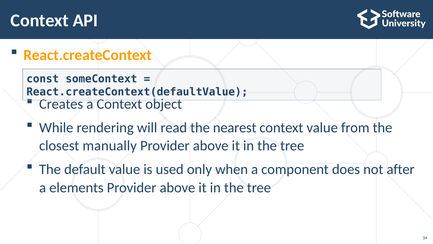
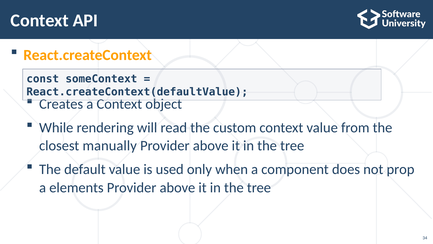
nearest: nearest -> custom
after: after -> prop
